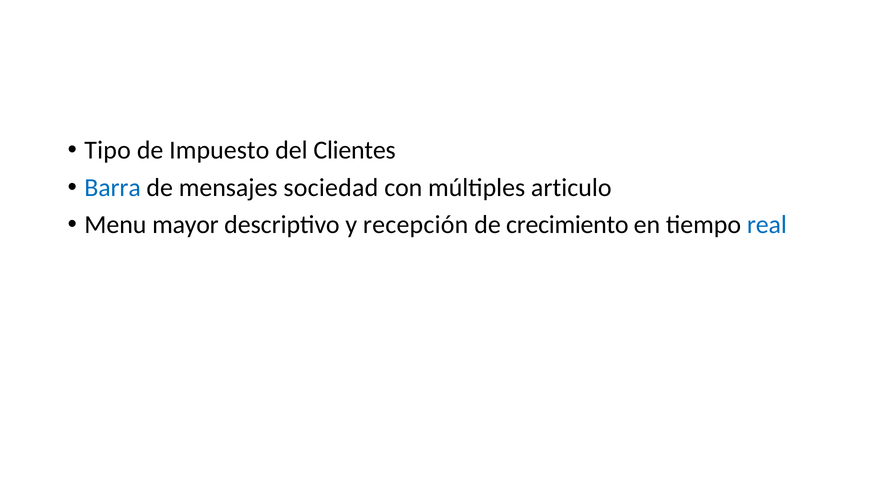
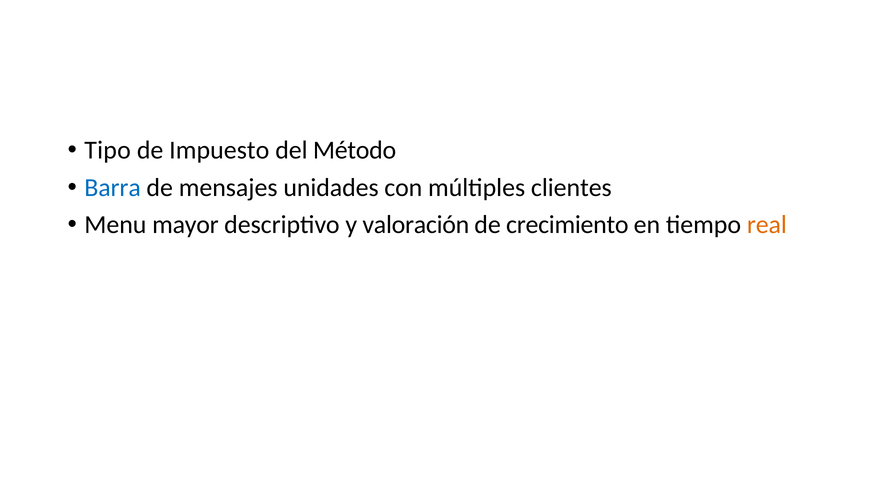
Clientes: Clientes -> Método
sociedad: sociedad -> unidades
articulo: articulo -> clientes
recepción: recepción -> valoración
real colour: blue -> orange
